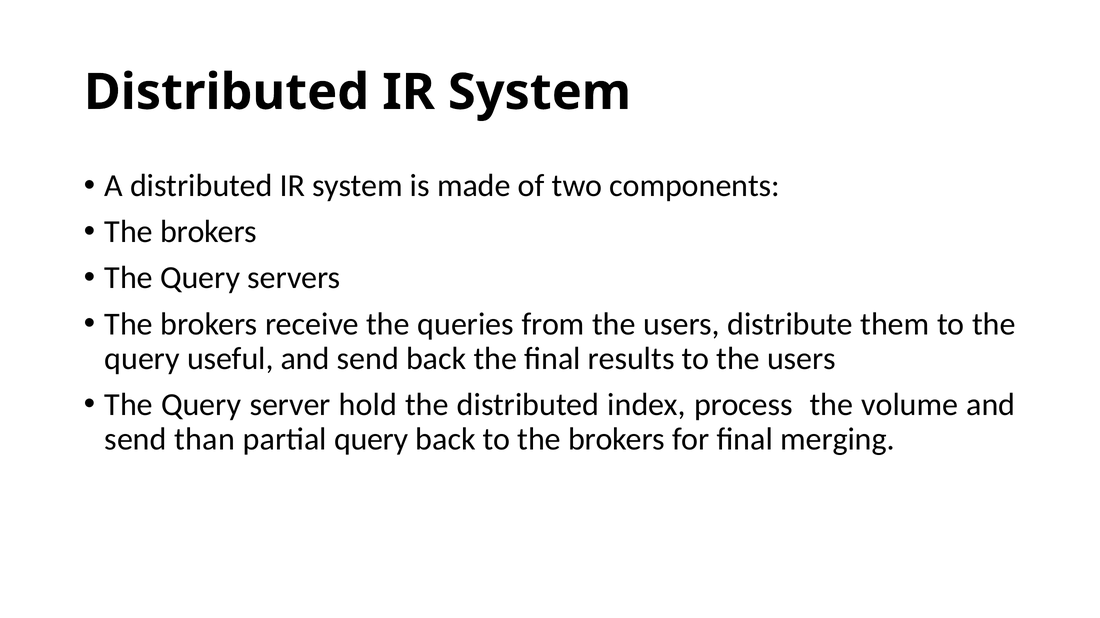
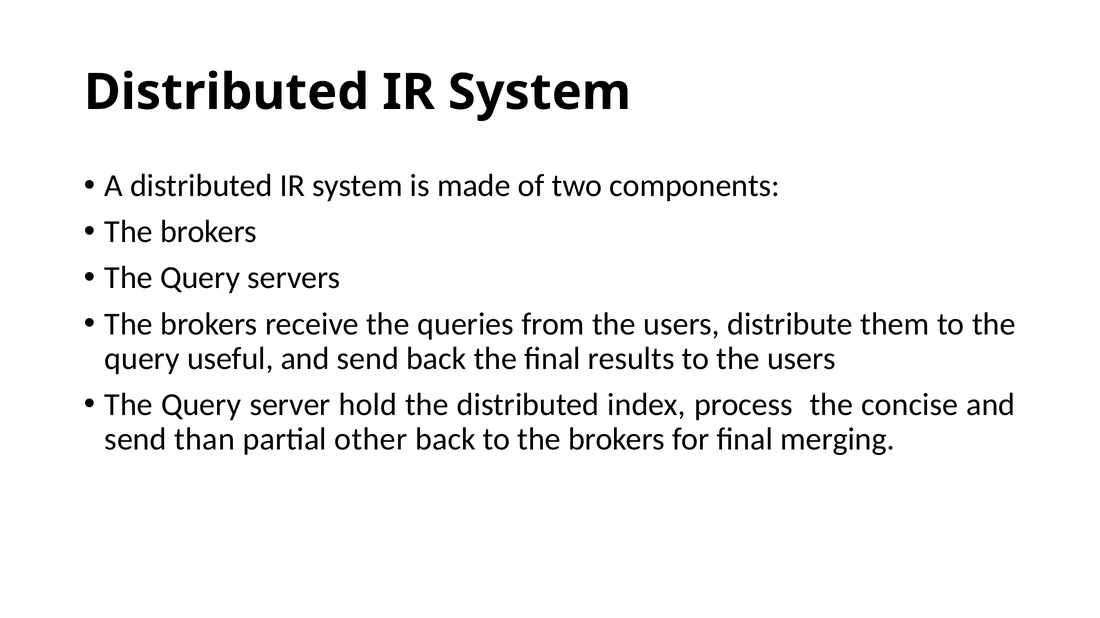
volume: volume -> concise
partial query: query -> other
